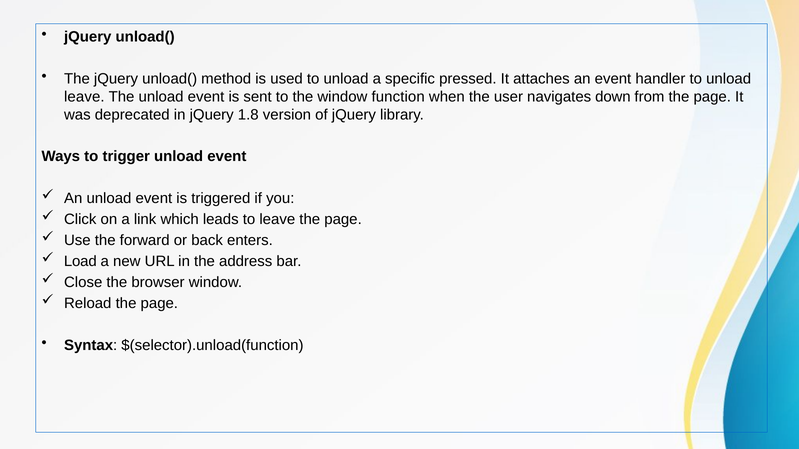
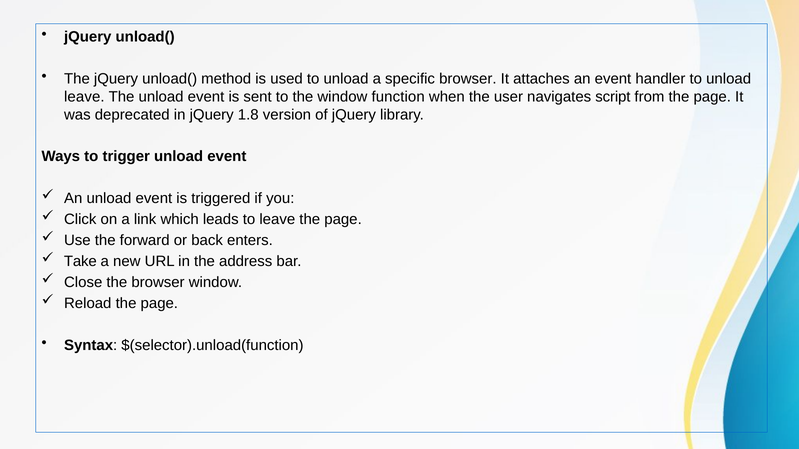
specific pressed: pressed -> browser
down: down -> script
Load: Load -> Take
